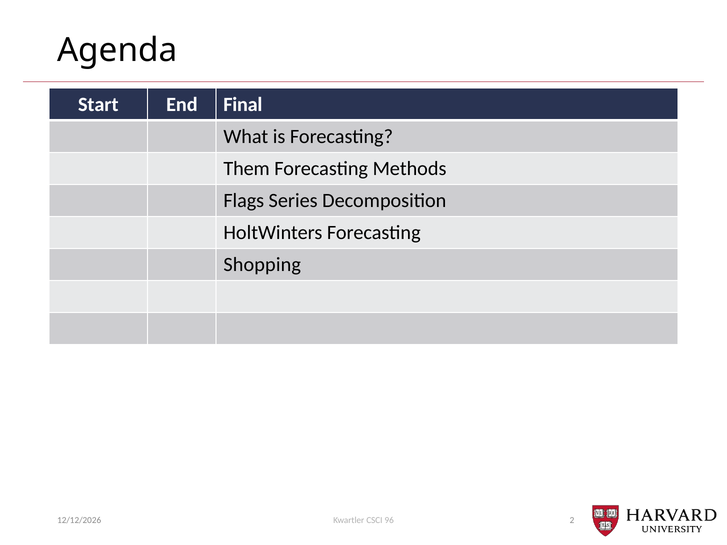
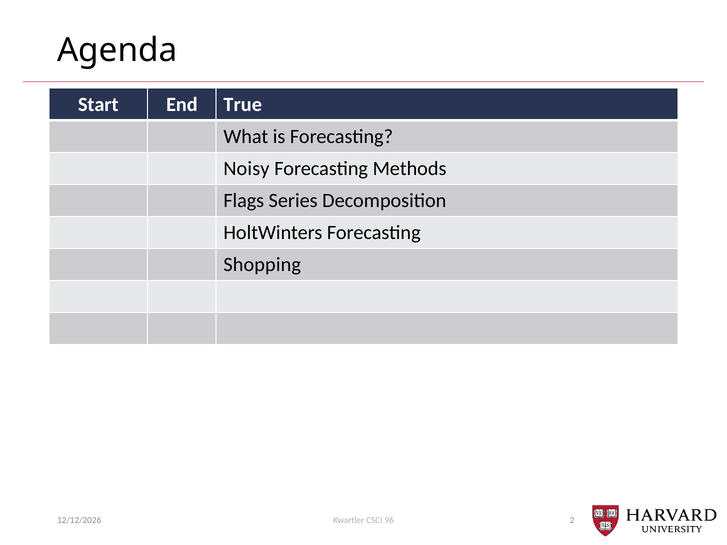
Final: Final -> True
Them: Them -> Noisy
